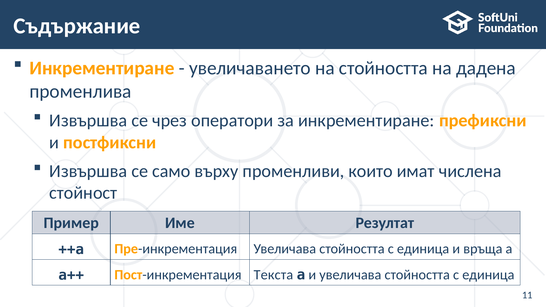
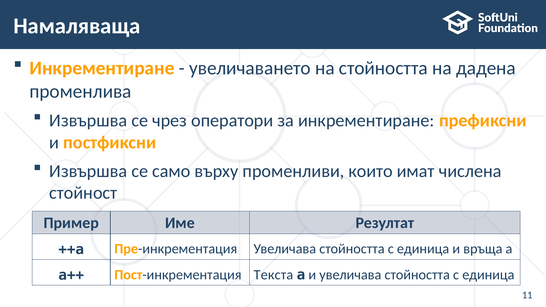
Съдържание: Съдържание -> Намаляваща
